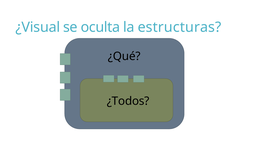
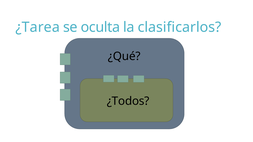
¿Visual: ¿Visual -> ¿Tarea
estructuras: estructuras -> clasificarlos
